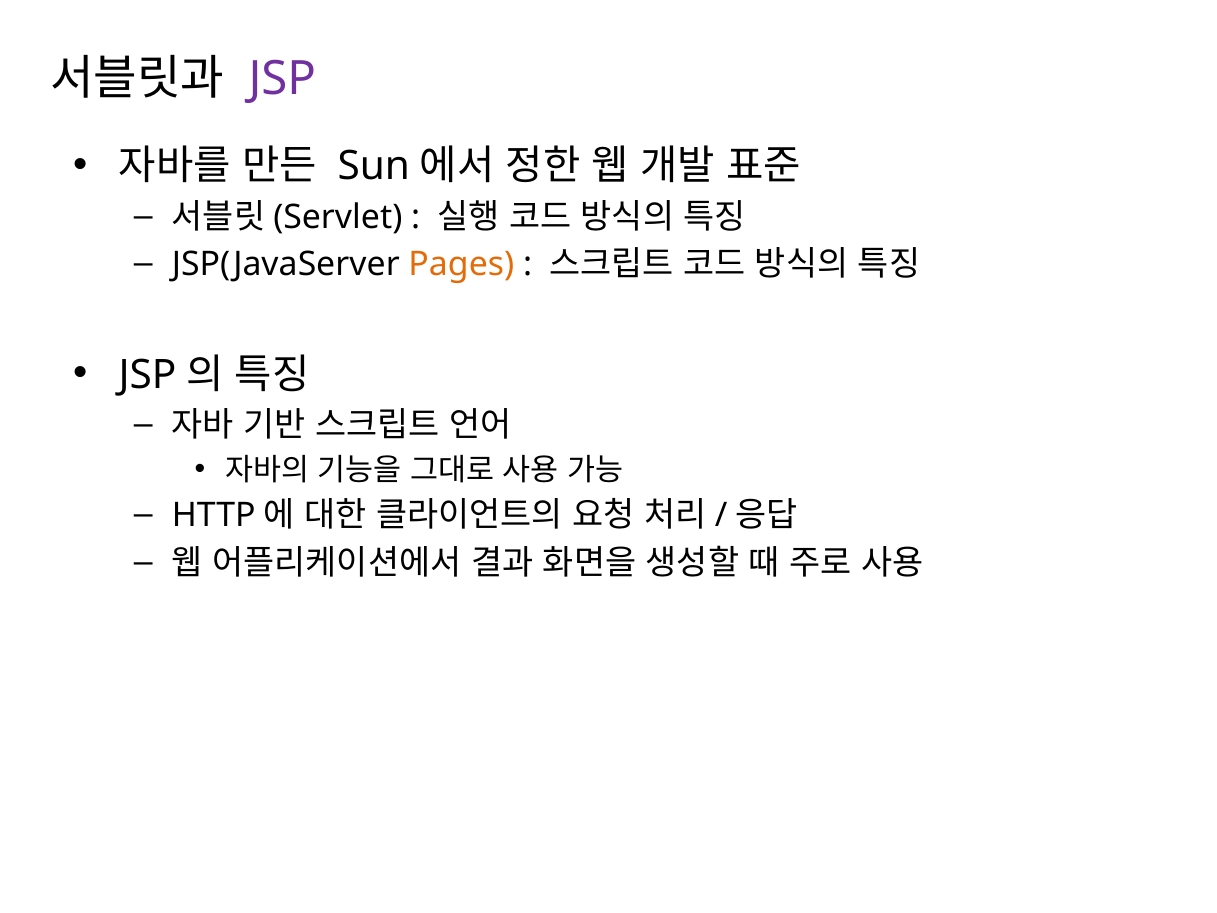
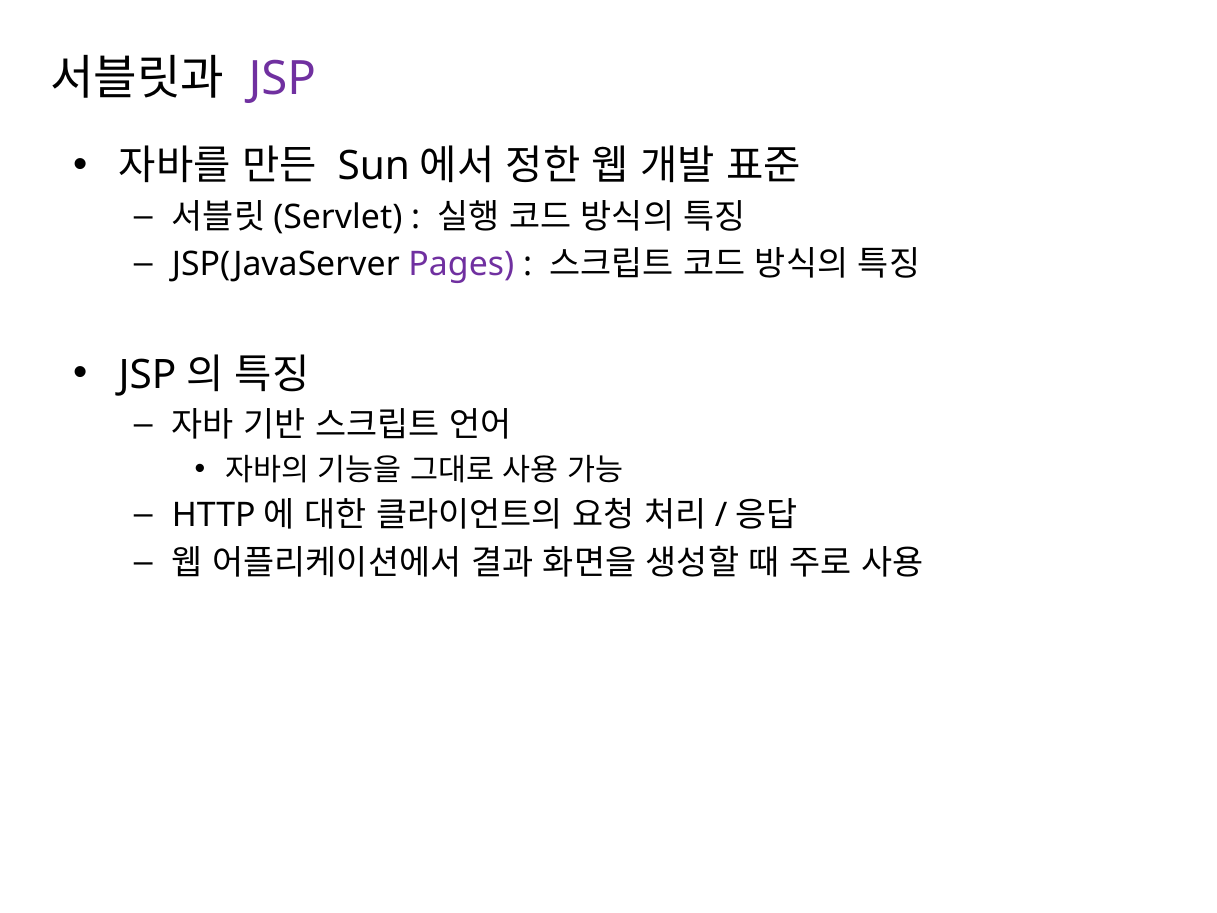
Pages colour: orange -> purple
